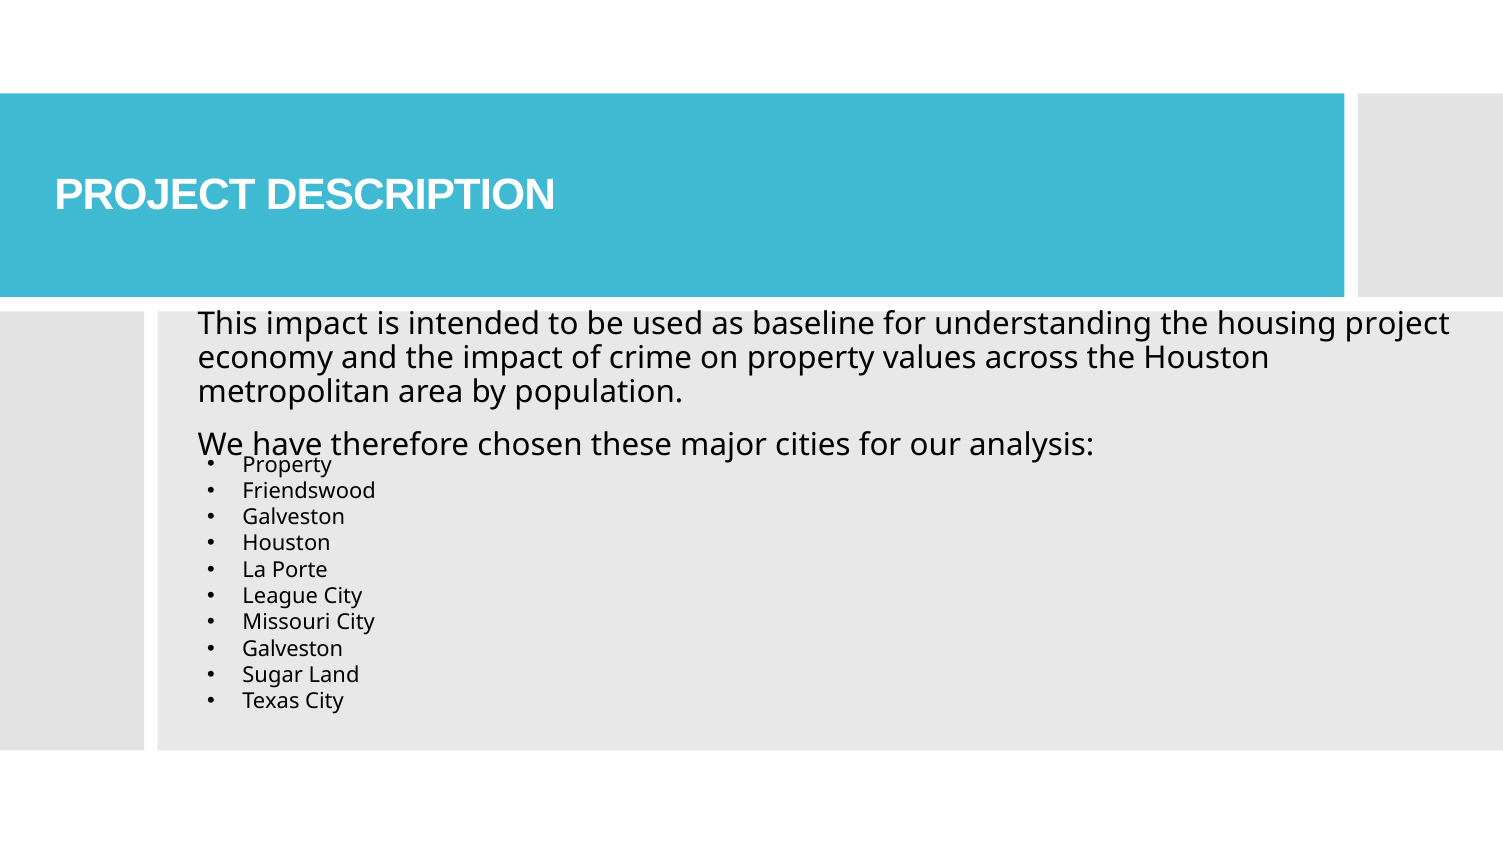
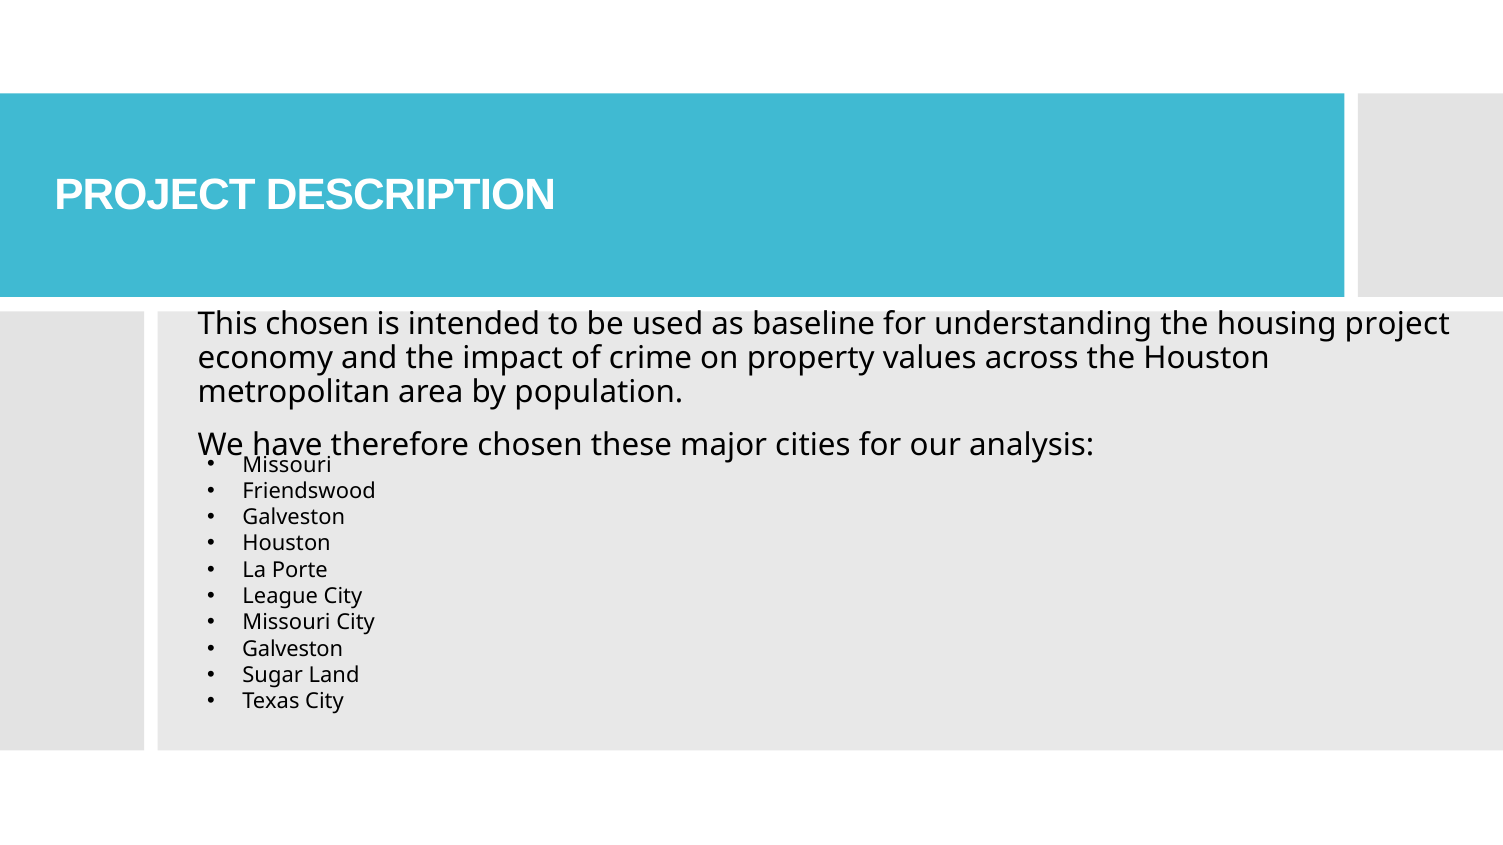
This impact: impact -> chosen
Property at (287, 465): Property -> Missouri
